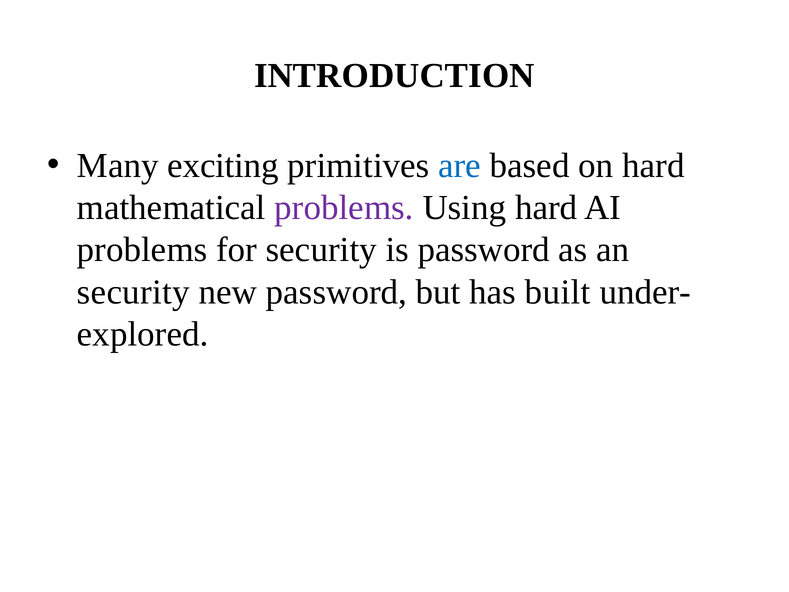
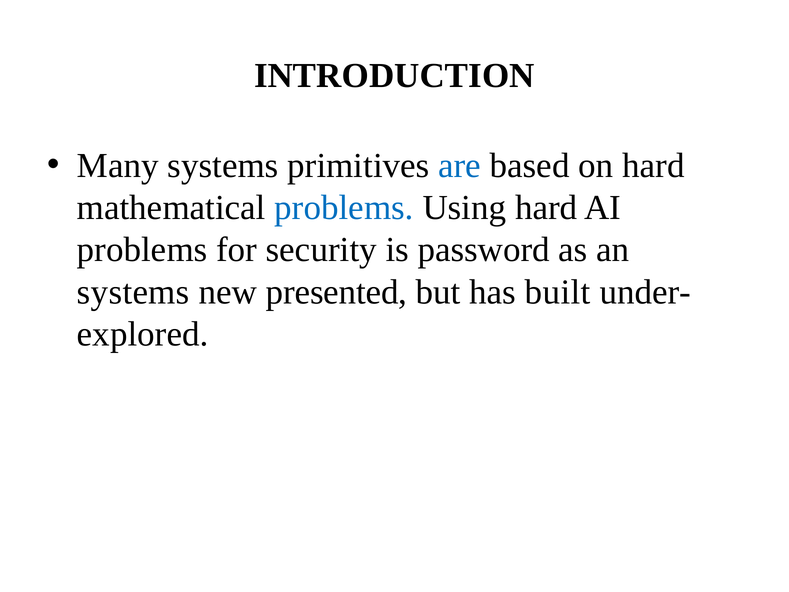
Many exciting: exciting -> systems
problems at (344, 208) colour: purple -> blue
security at (133, 292): security -> systems
new password: password -> presented
